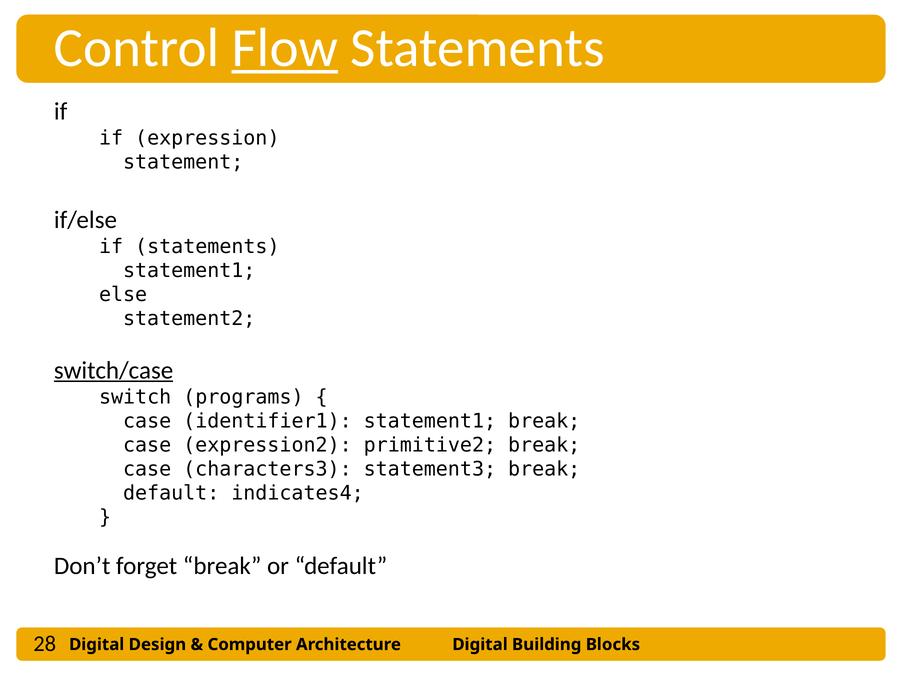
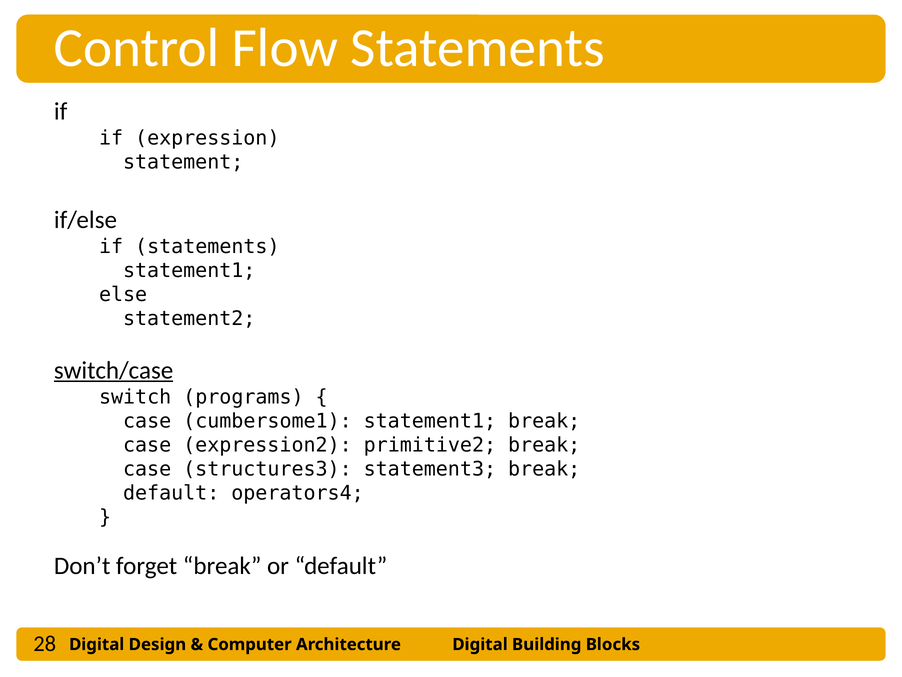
Flow underline: present -> none
identifier1: identifier1 -> cumbersome1
characters3: characters3 -> structures3
indicates4: indicates4 -> operators4
